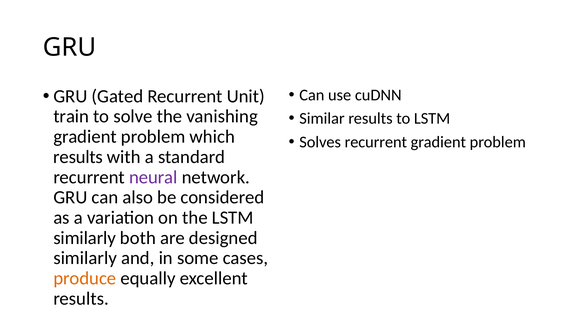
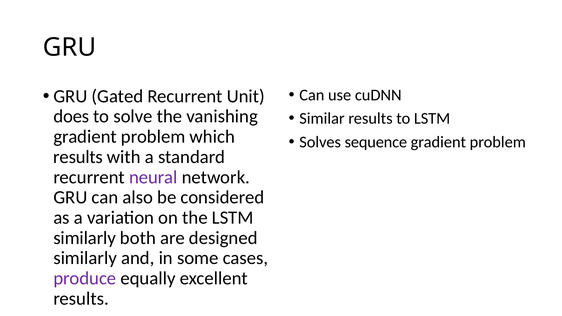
train: train -> does
Solves recurrent: recurrent -> sequence
produce colour: orange -> purple
